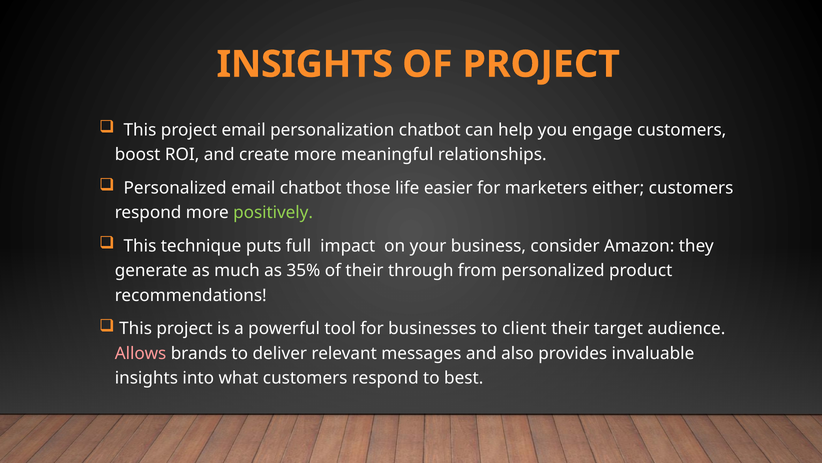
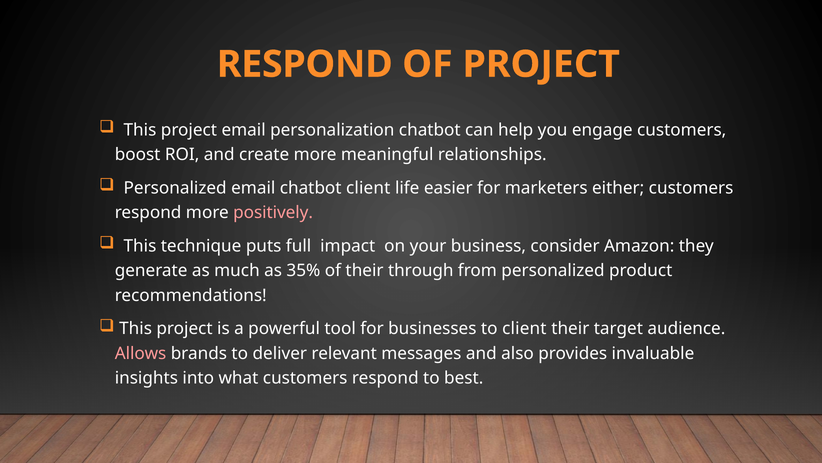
INSIGHTS at (305, 64): INSIGHTS -> RESPOND
chatbot those: those -> client
positively colour: light green -> pink
